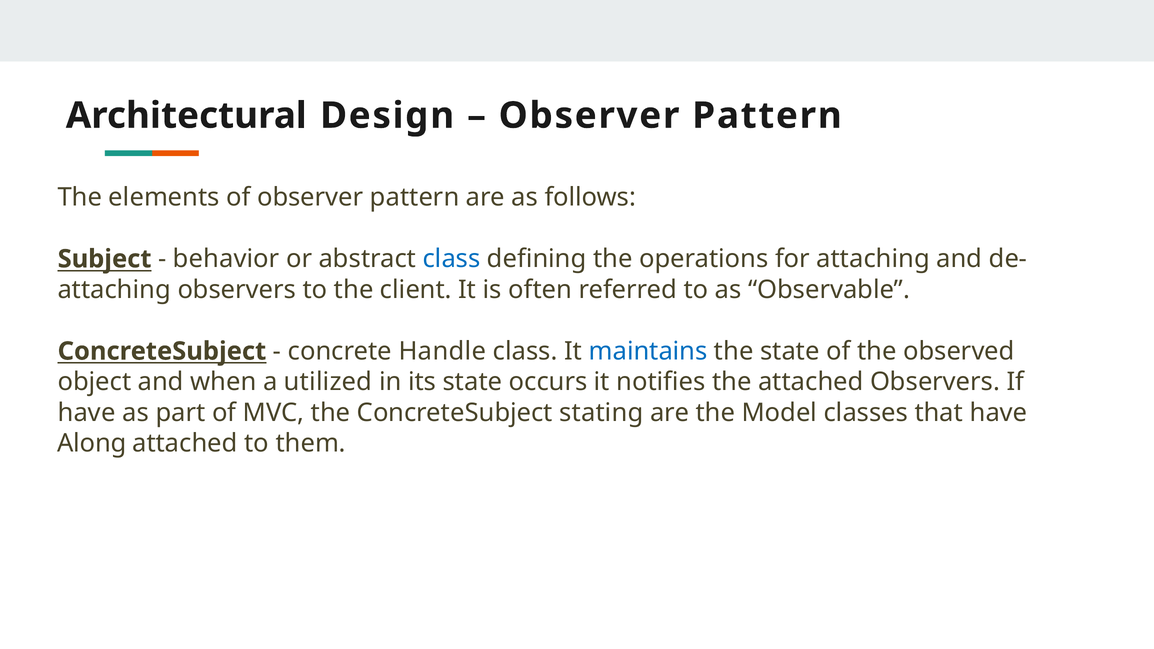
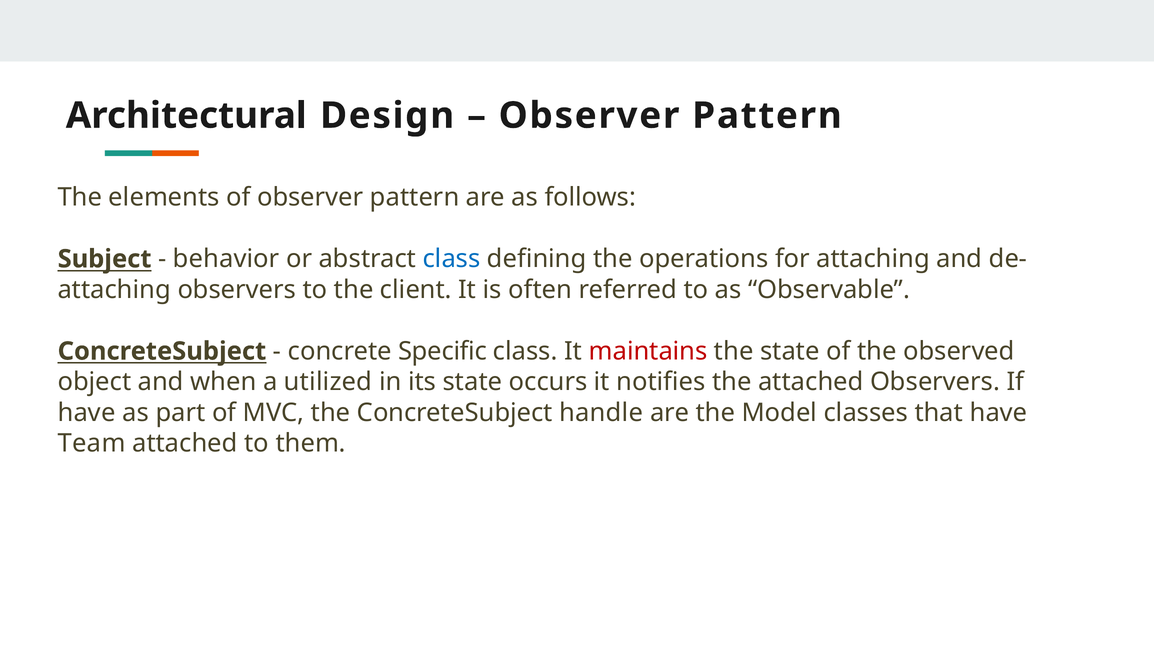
Handle: Handle -> Specific
maintains colour: blue -> red
stating: stating -> handle
Along: Along -> Team
